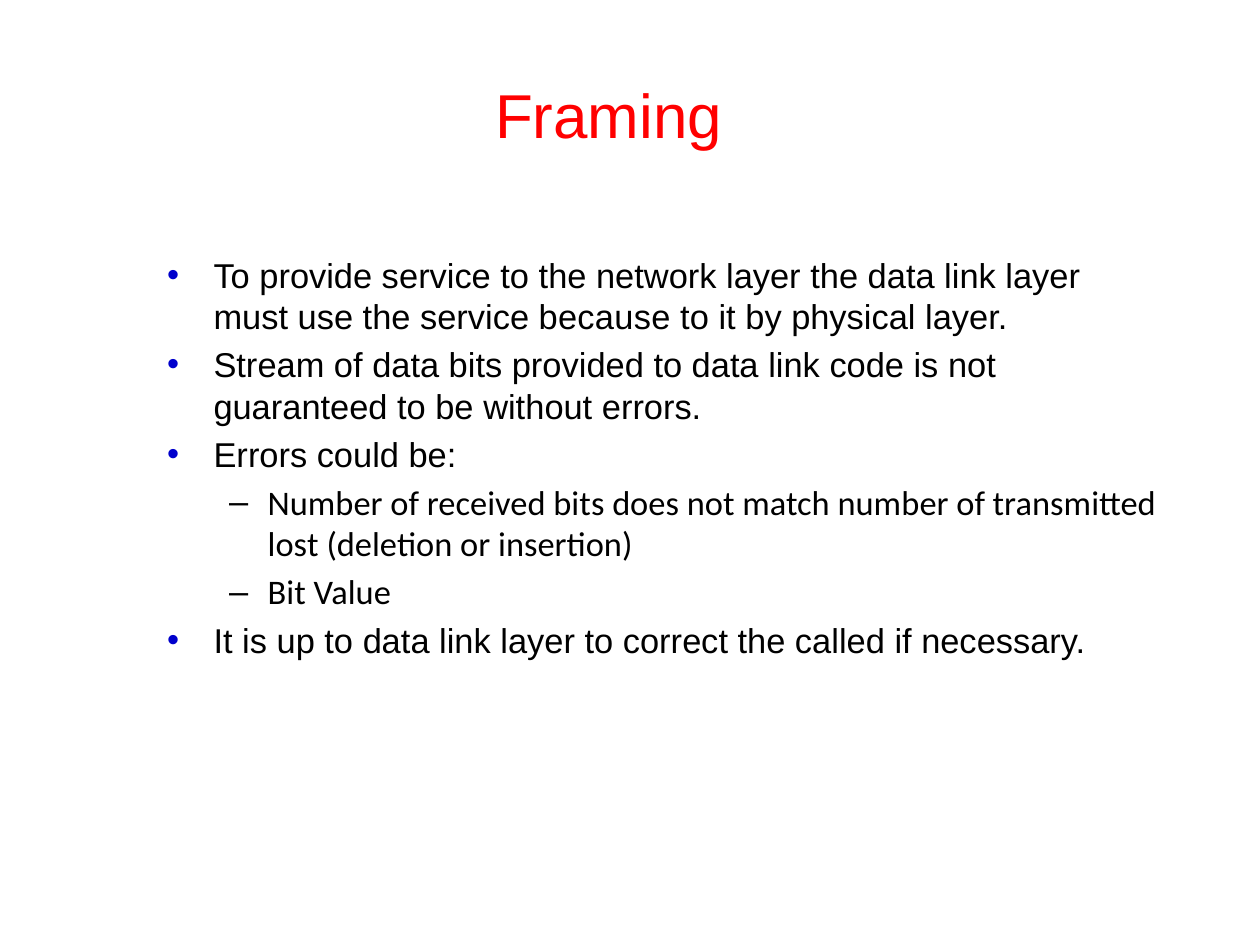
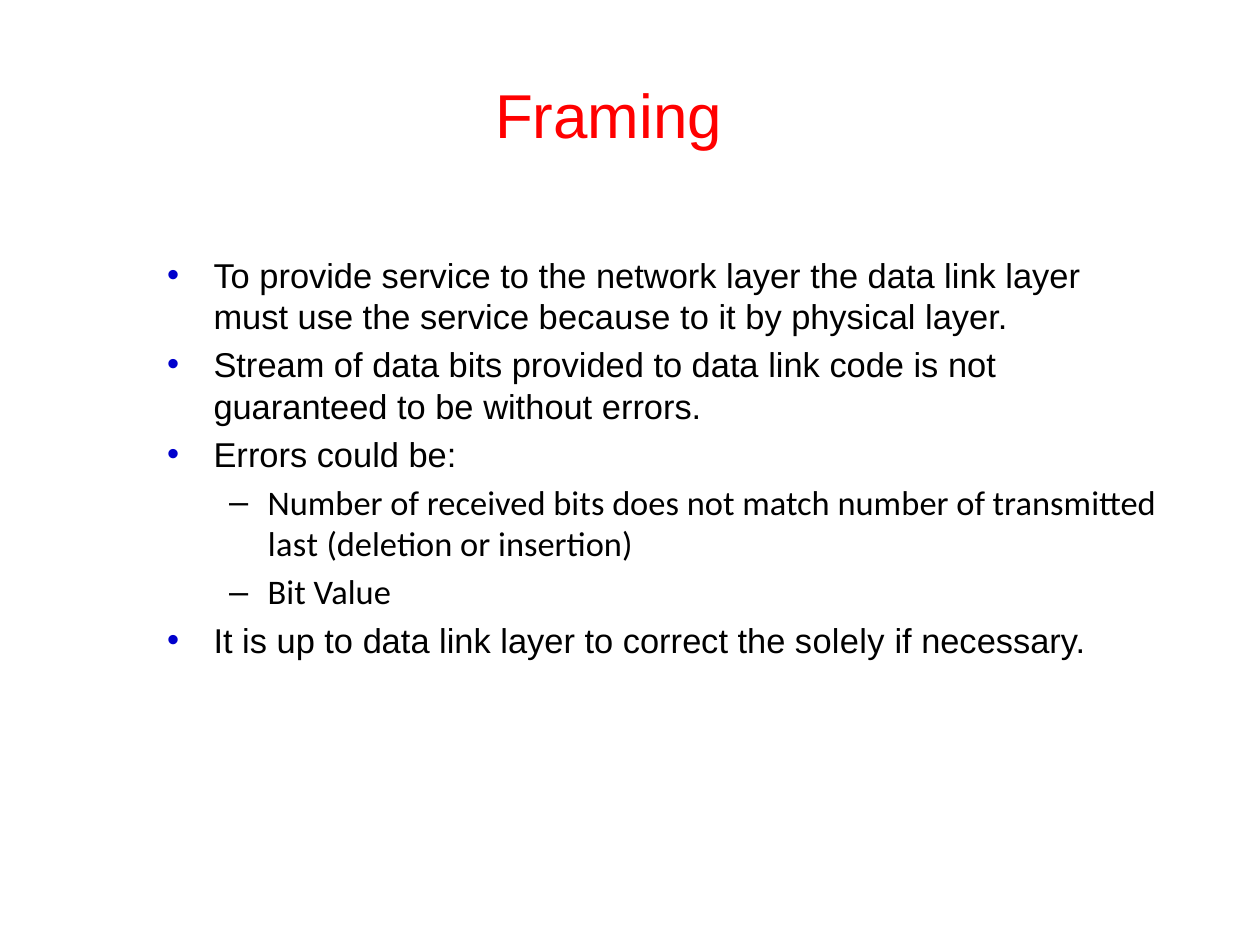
lost: lost -> last
called: called -> solely
